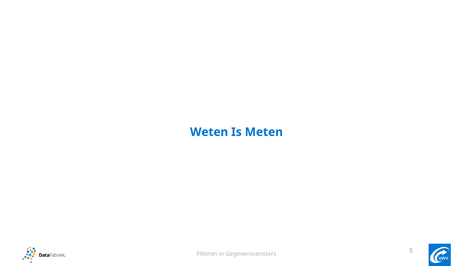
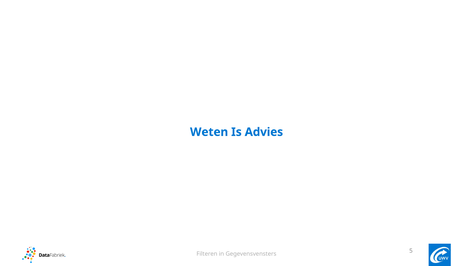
Meten: Meten -> Advies
